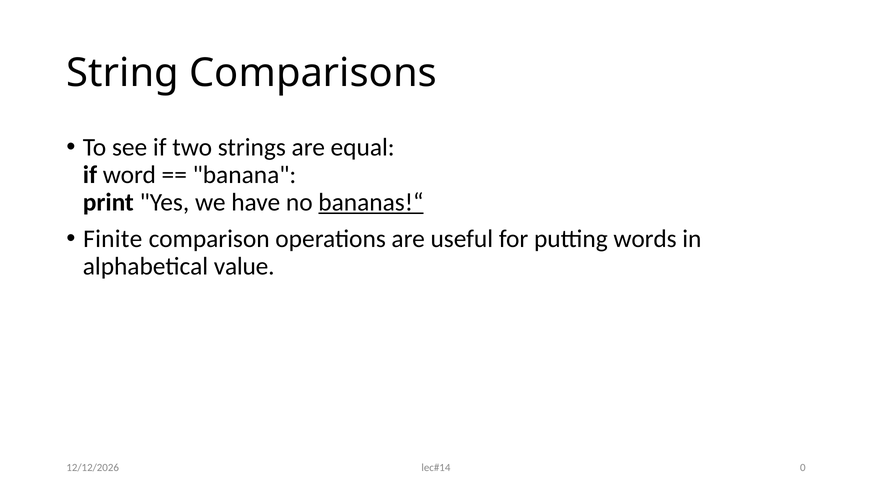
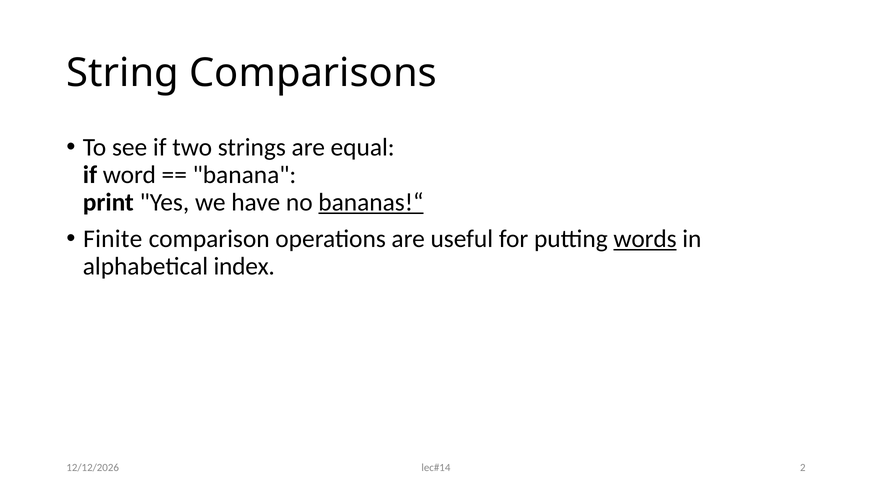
words underline: none -> present
value: value -> index
0: 0 -> 2
